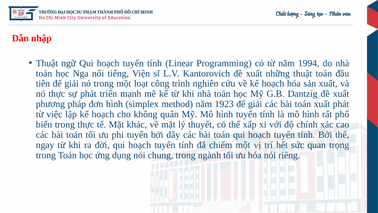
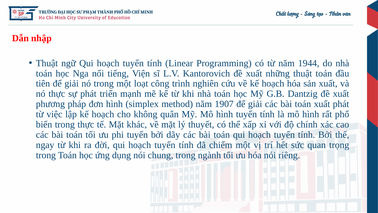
1994: 1994 -> 1944
1923: 1923 -> 1907
